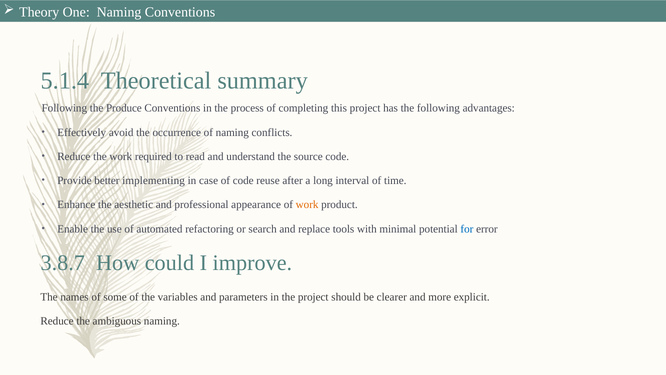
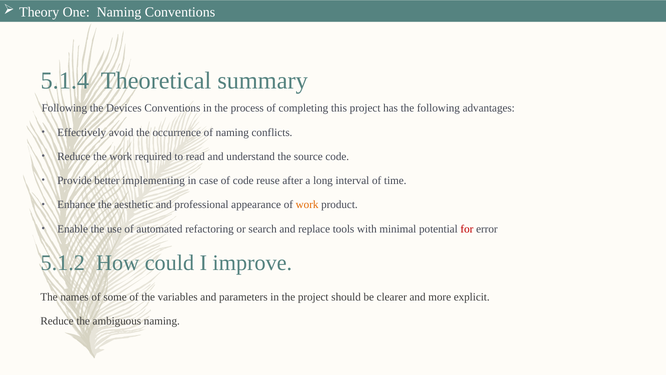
Produce: Produce -> Devices
for colour: blue -> red
3.8.7: 3.8.7 -> 5.1.2
